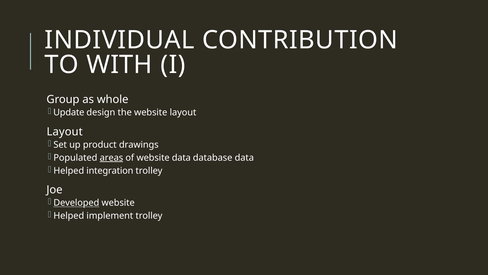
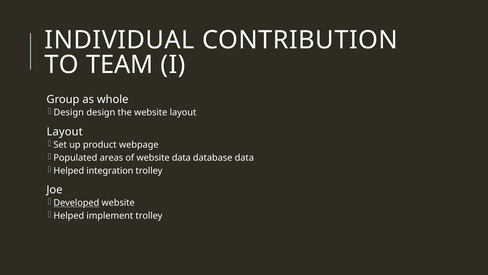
WITH: WITH -> TEAM
Update at (69, 112): Update -> Design
drawings: drawings -> webpage
areas underline: present -> none
